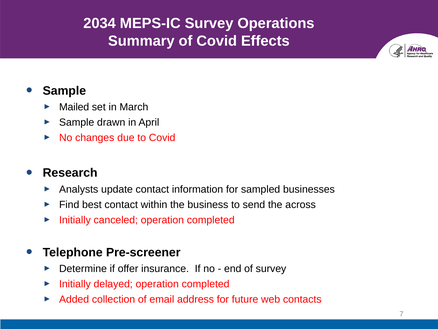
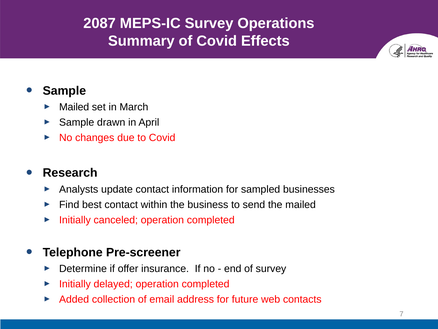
2034: 2034 -> 2087
the across: across -> mailed
